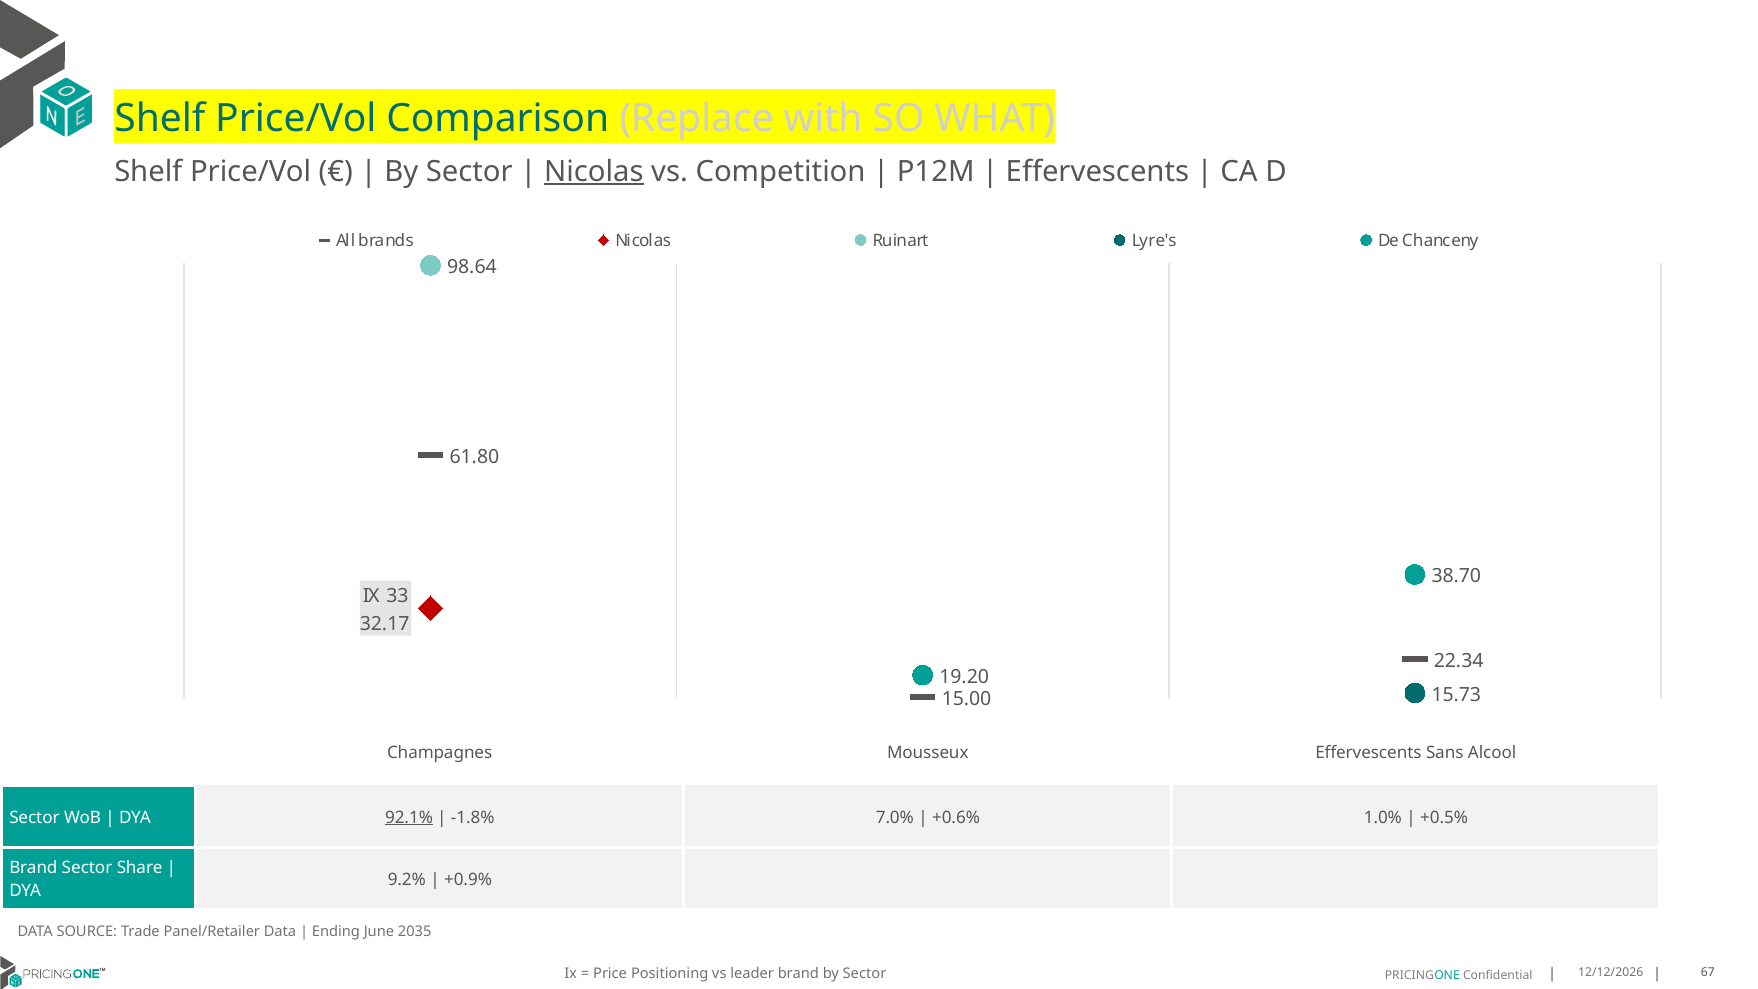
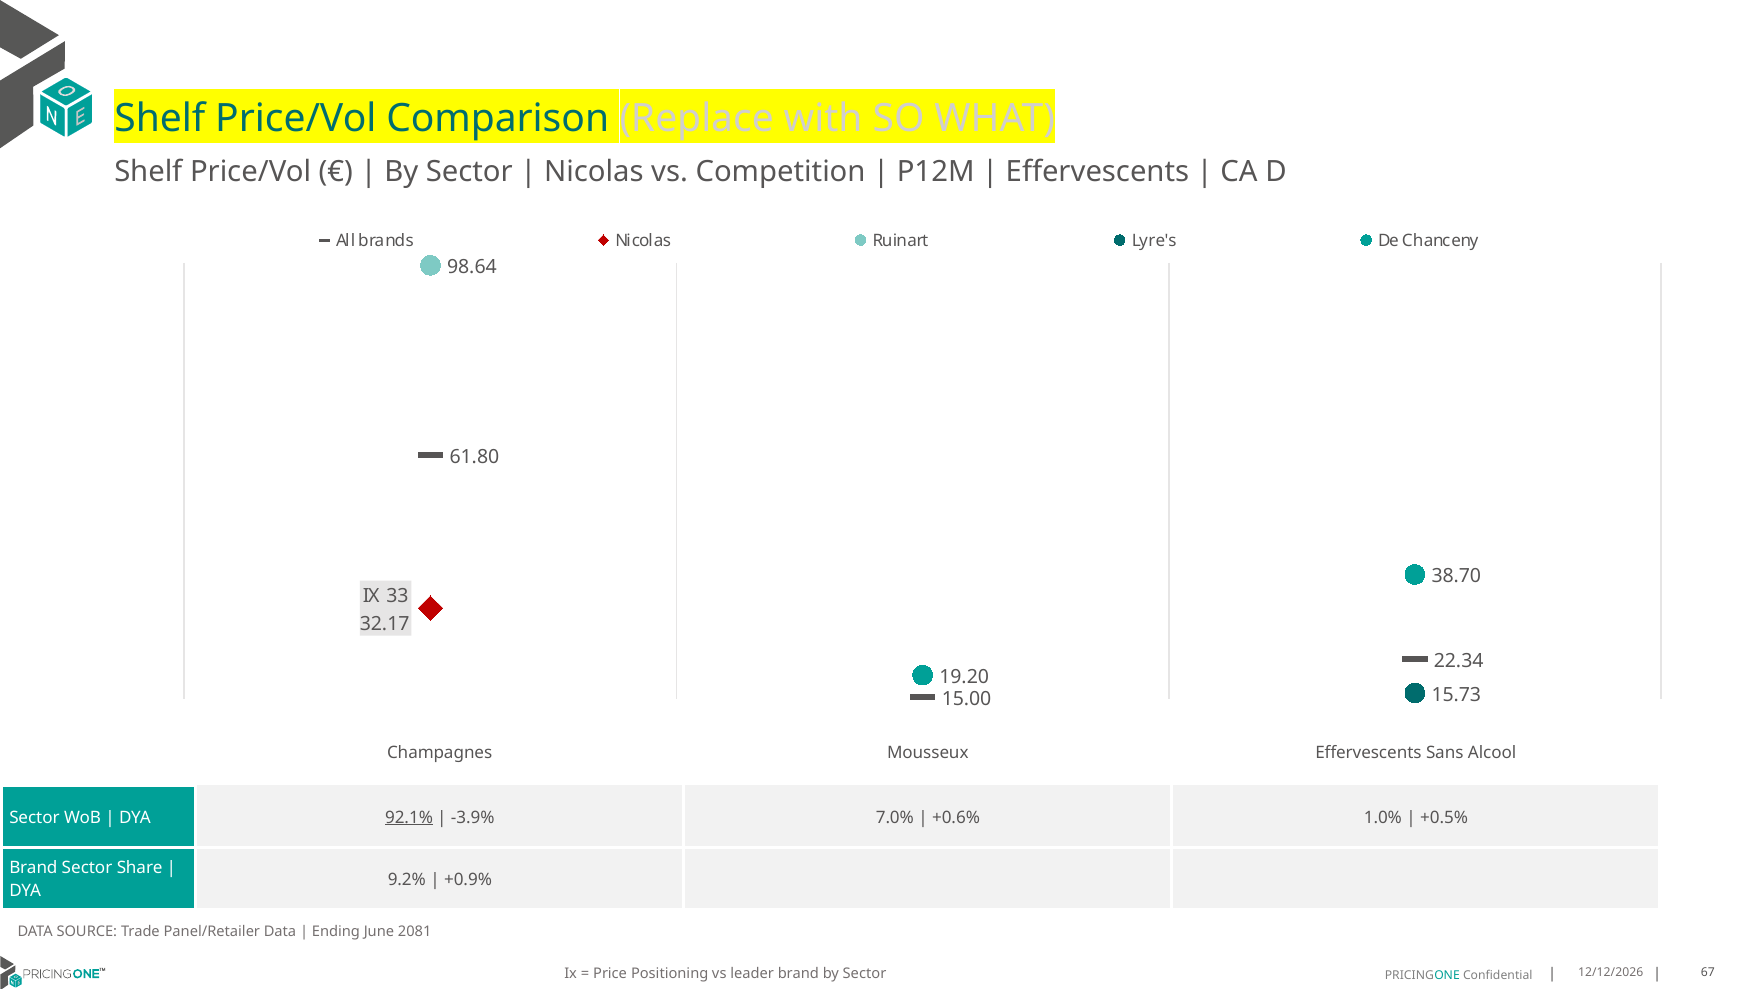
Nicolas at (594, 171) underline: present -> none
-1.8%: -1.8% -> -3.9%
2035: 2035 -> 2081
